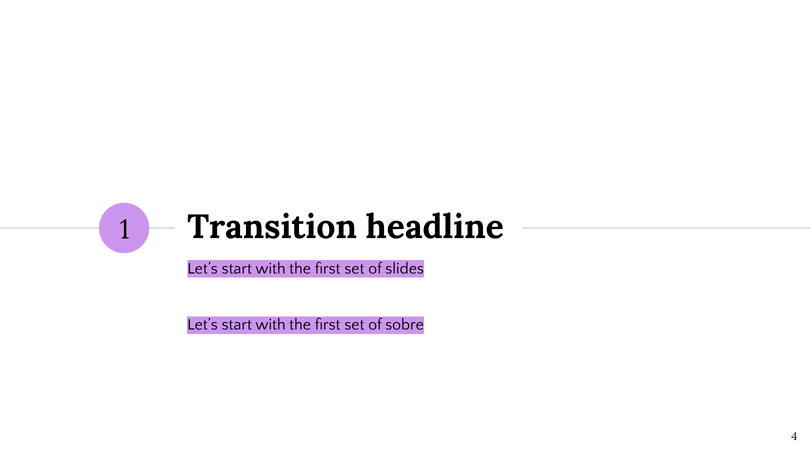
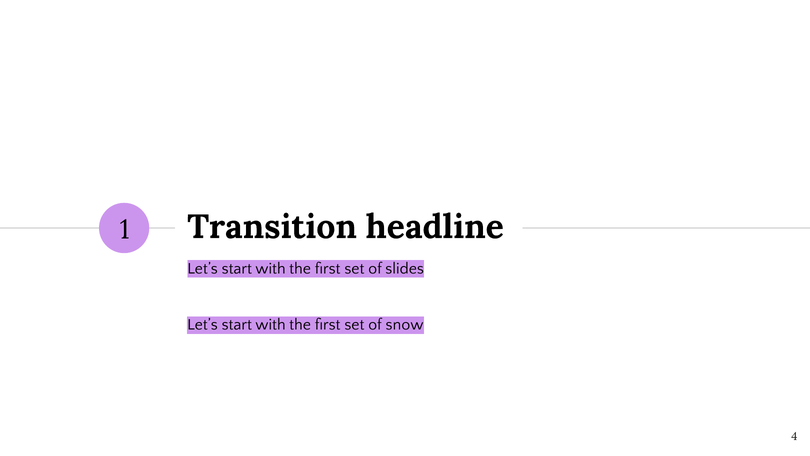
sobre: sobre -> snow
